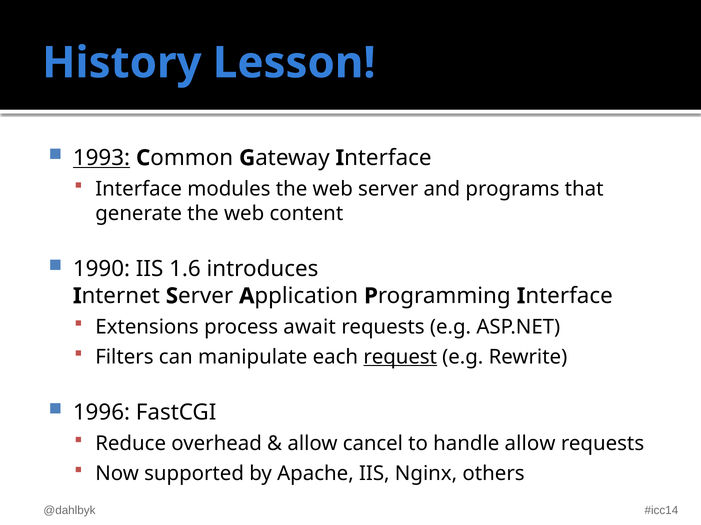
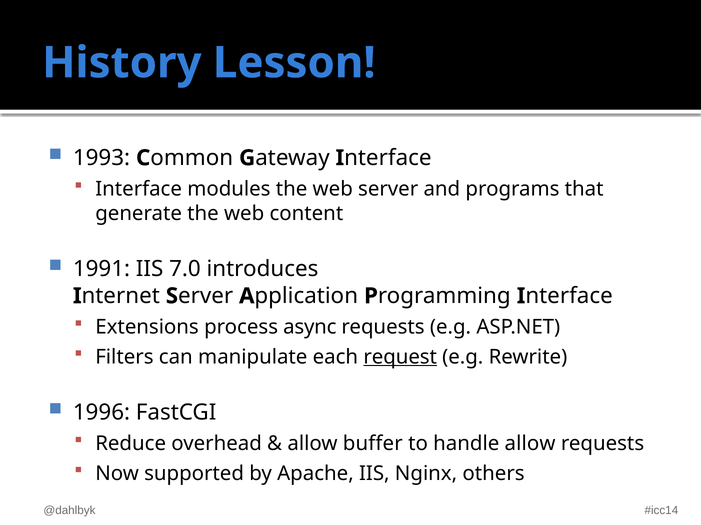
1993 underline: present -> none
1990: 1990 -> 1991
1.6: 1.6 -> 7.0
await: await -> async
cancel: cancel -> buffer
